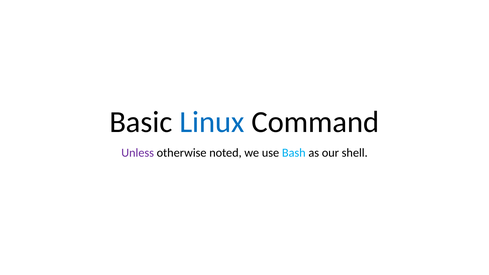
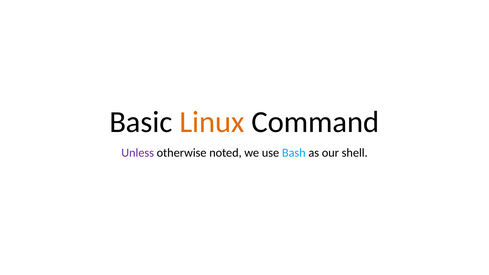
Linux colour: blue -> orange
